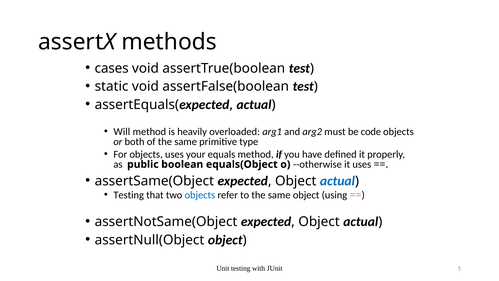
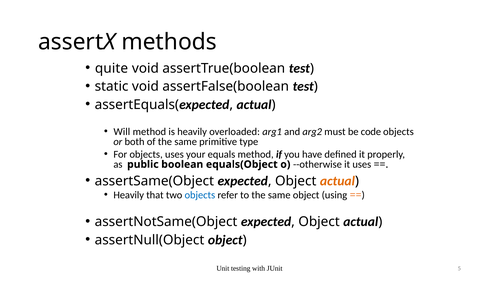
cases: cases -> quite
actual at (337, 181) colour: blue -> orange
Testing at (129, 195): Testing -> Heavily
